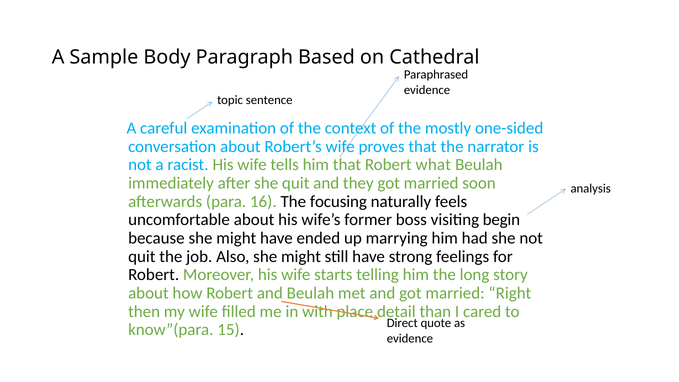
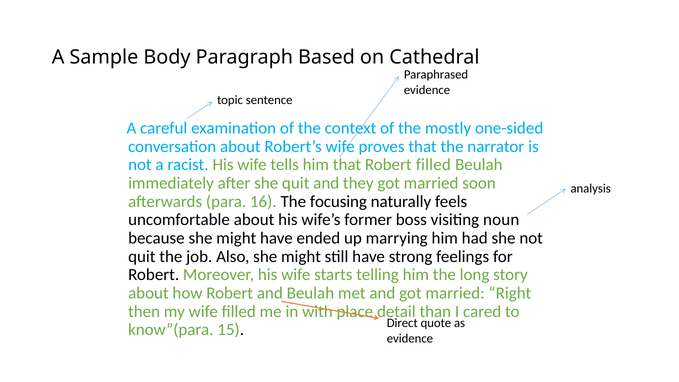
Robert what: what -> filled
begin: begin -> noun
